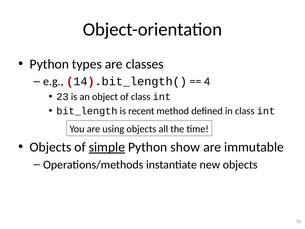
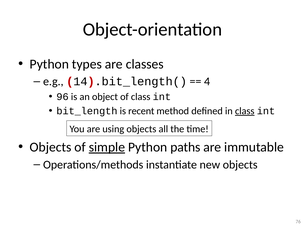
23: 23 -> 96
class at (245, 111) underline: none -> present
show: show -> paths
